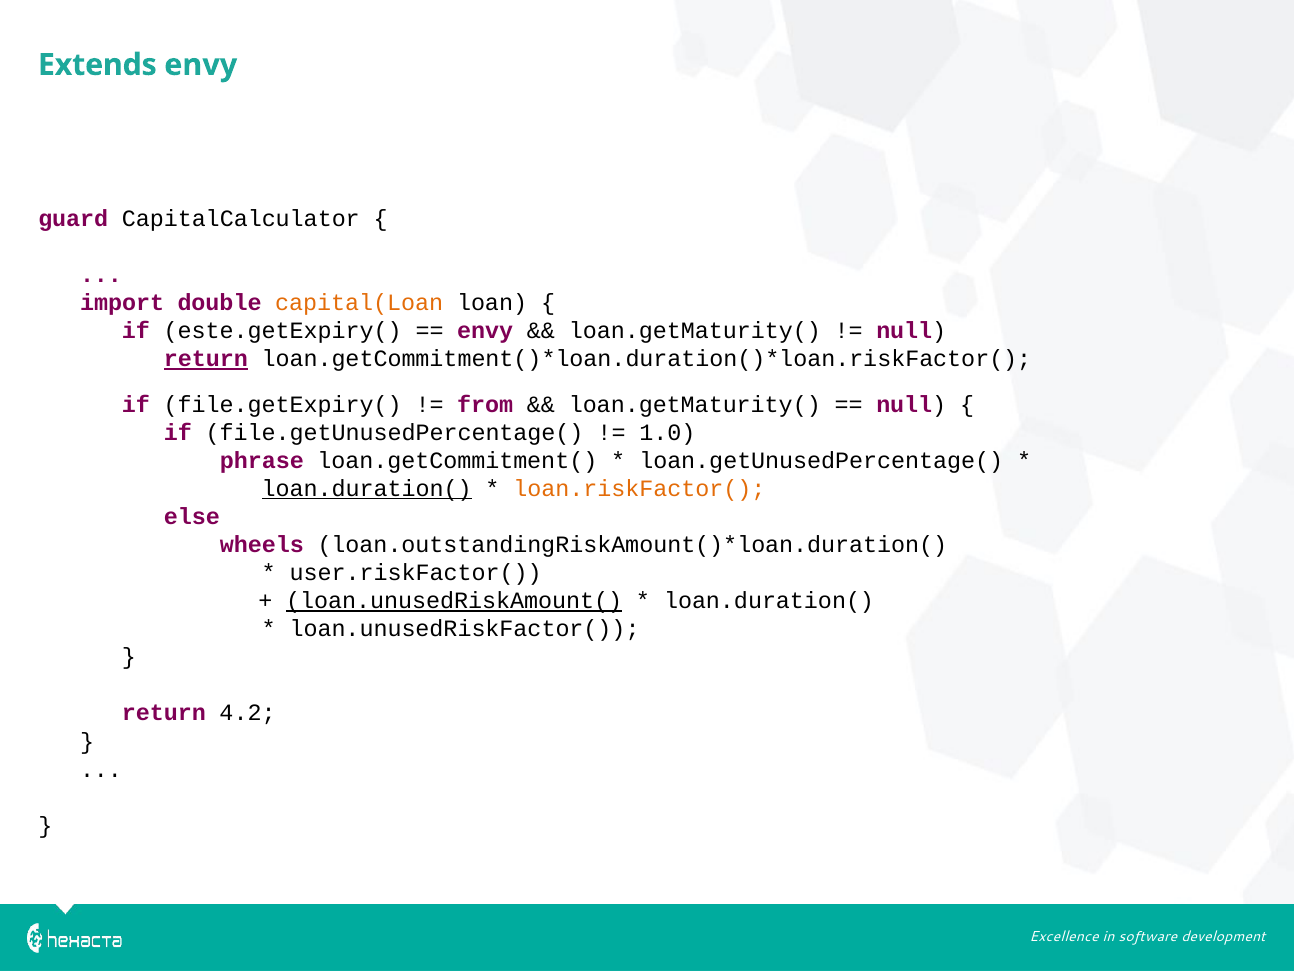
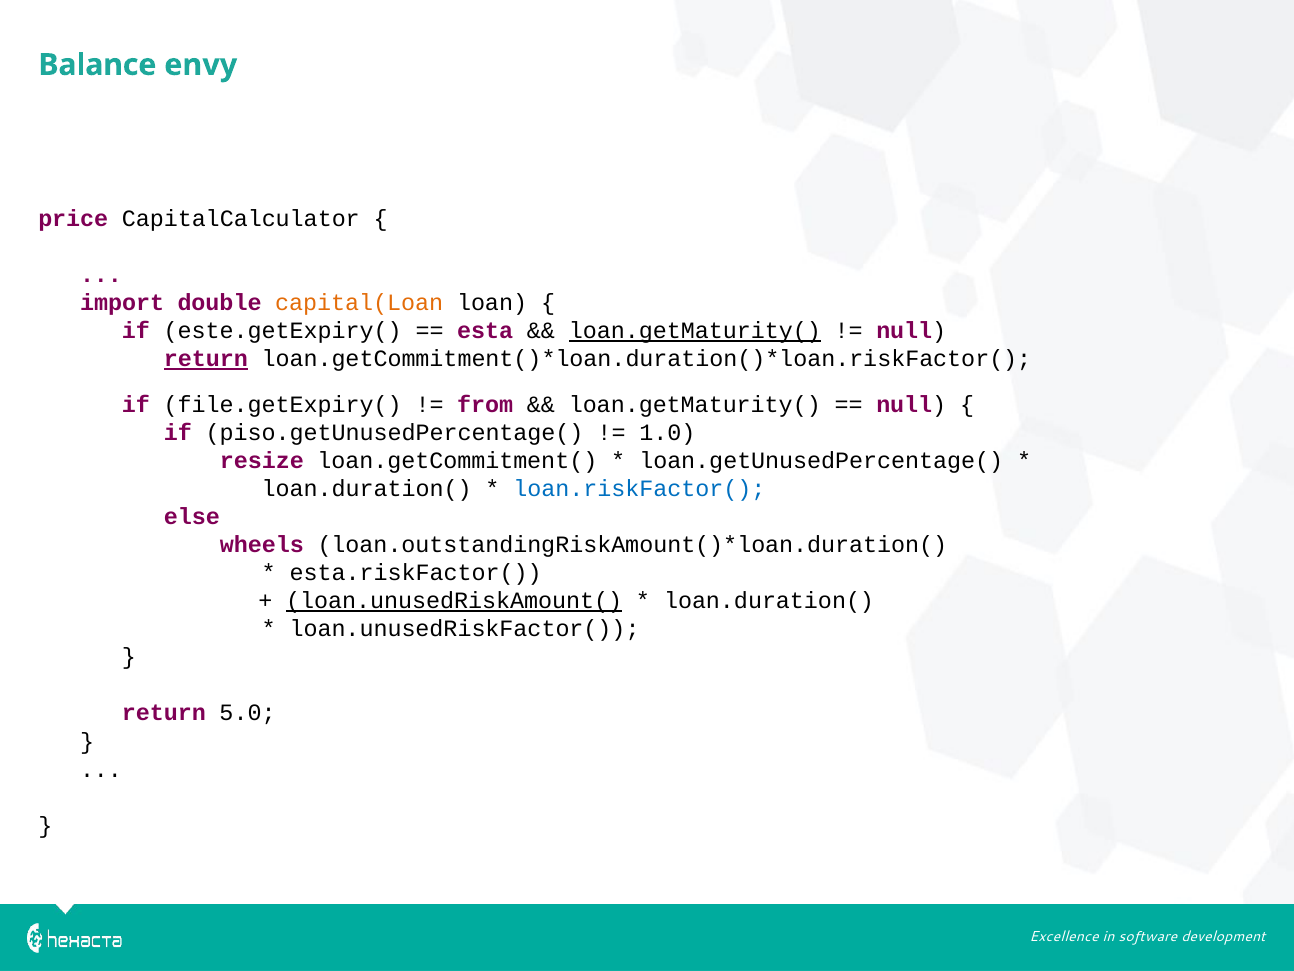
Extends: Extends -> Balance
guard: guard -> price
envy at (485, 331): envy -> esta
loan.getMaturity( at (695, 331) underline: none -> present
file.getUnusedPercentage(: file.getUnusedPercentage( -> piso.getUnusedPercentage(
phrase: phrase -> resize
loan.duration( at (367, 488) underline: present -> none
loan.riskFactor( colour: orange -> blue
user.riskFactor(: user.riskFactor( -> esta.riskFactor(
4.2: 4.2 -> 5.0
